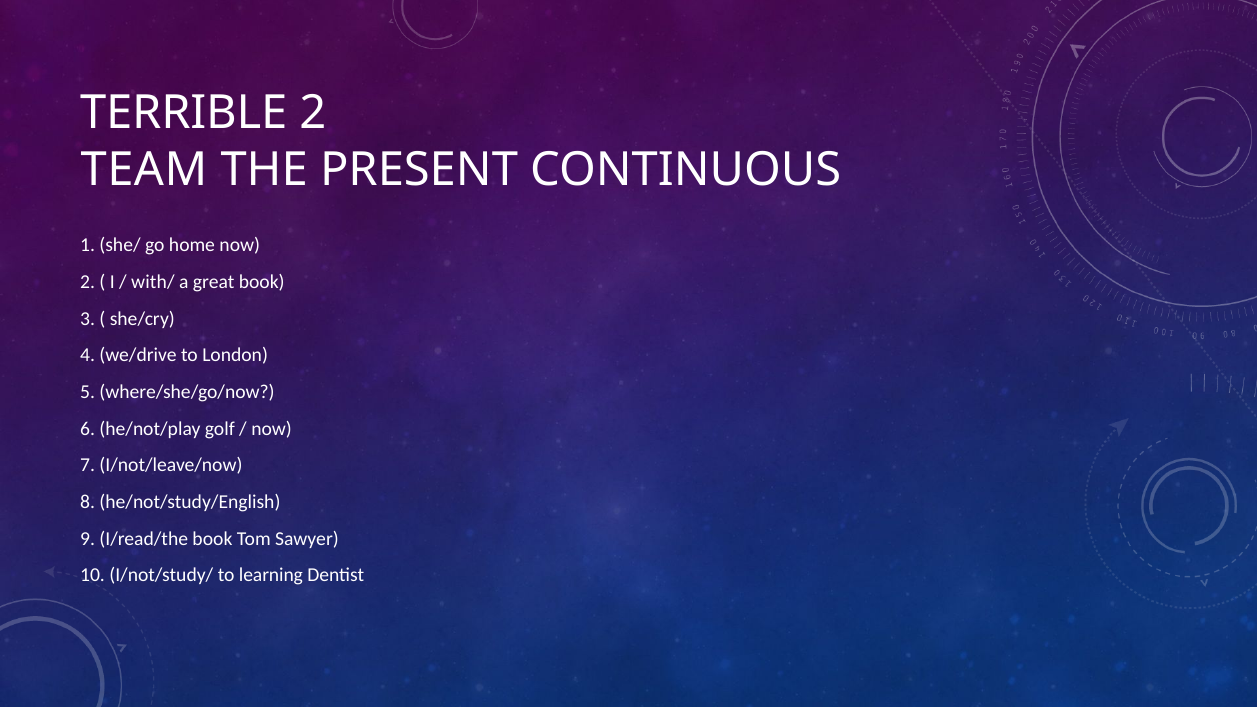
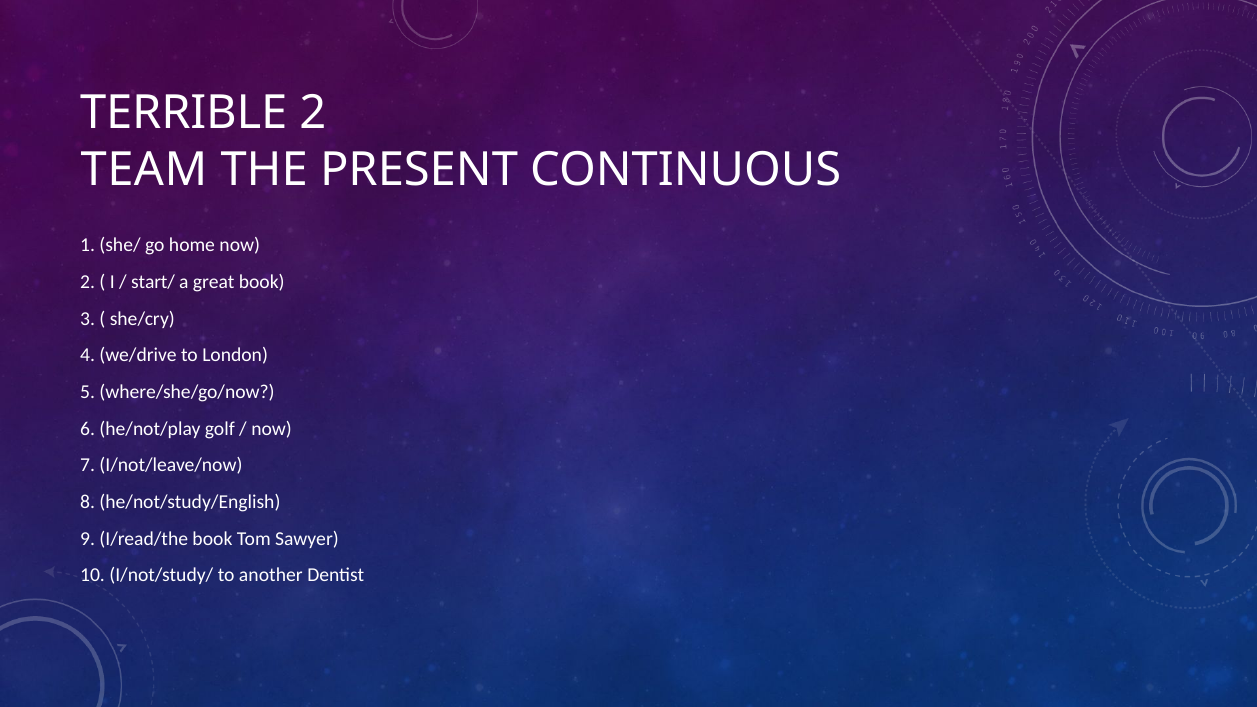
with/: with/ -> start/
learning: learning -> another
